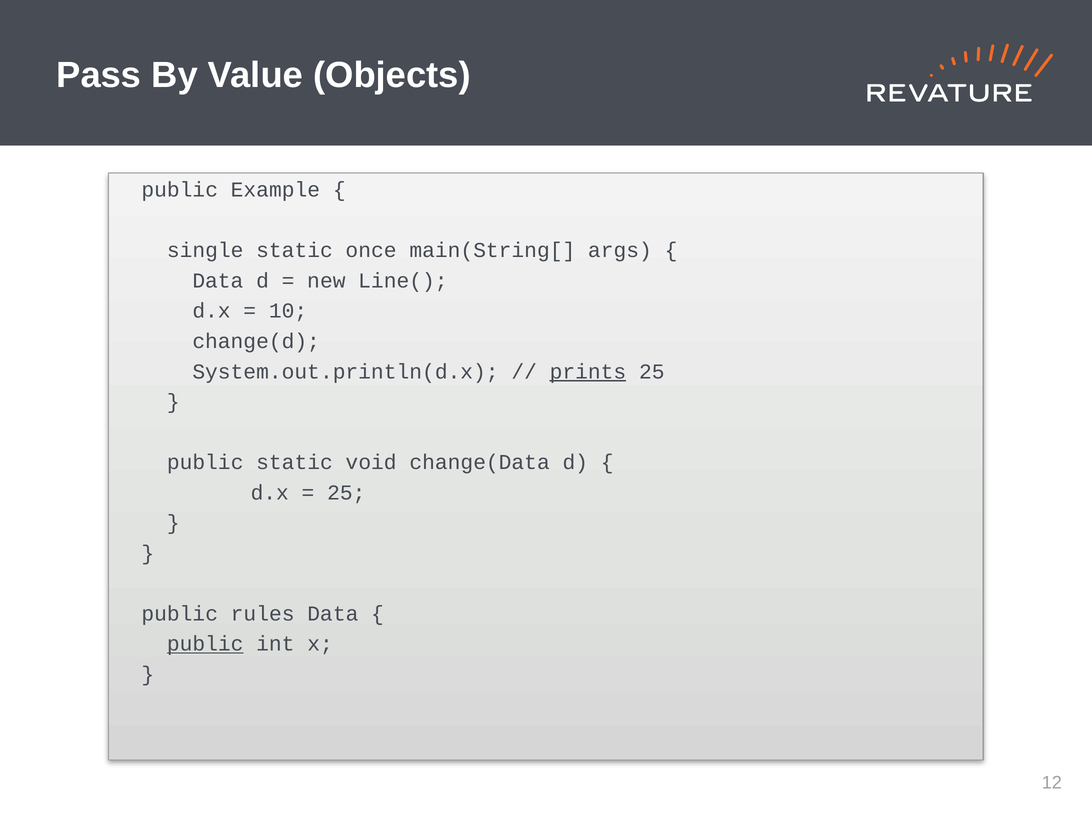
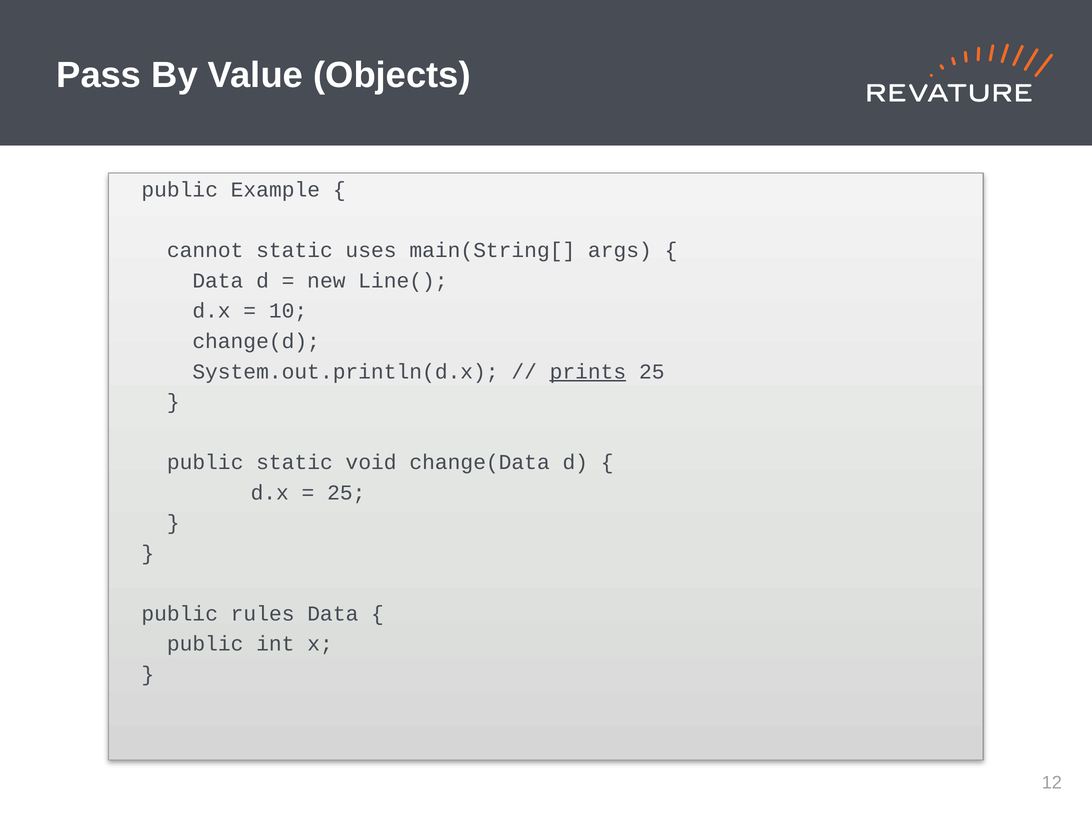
single: single -> cannot
once: once -> uses
public at (205, 644) underline: present -> none
